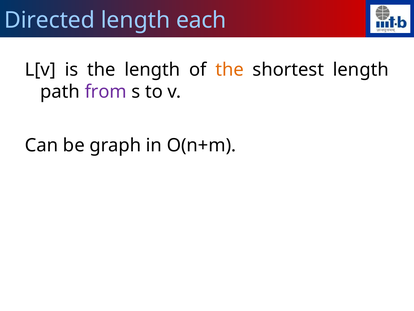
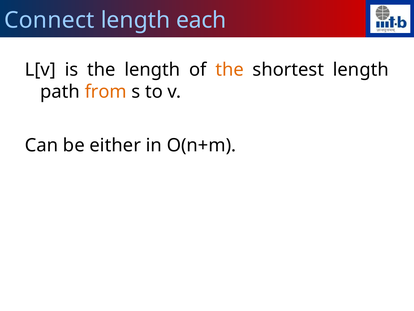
Directed: Directed -> Connect
from colour: purple -> orange
graph: graph -> either
